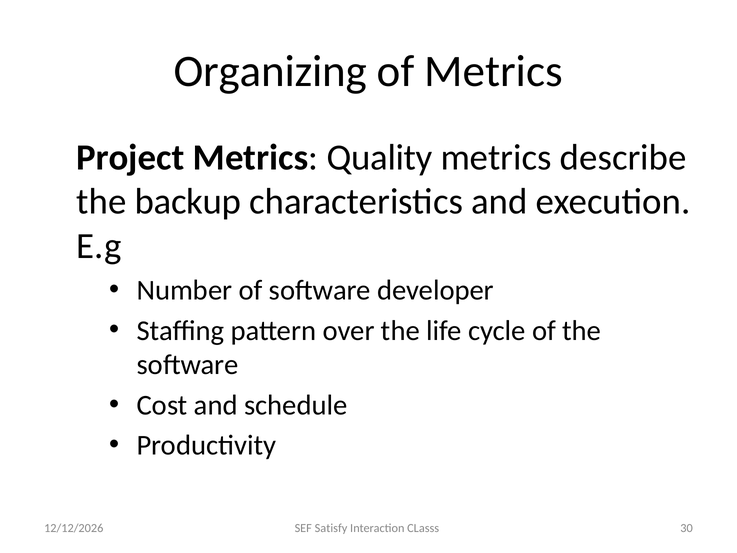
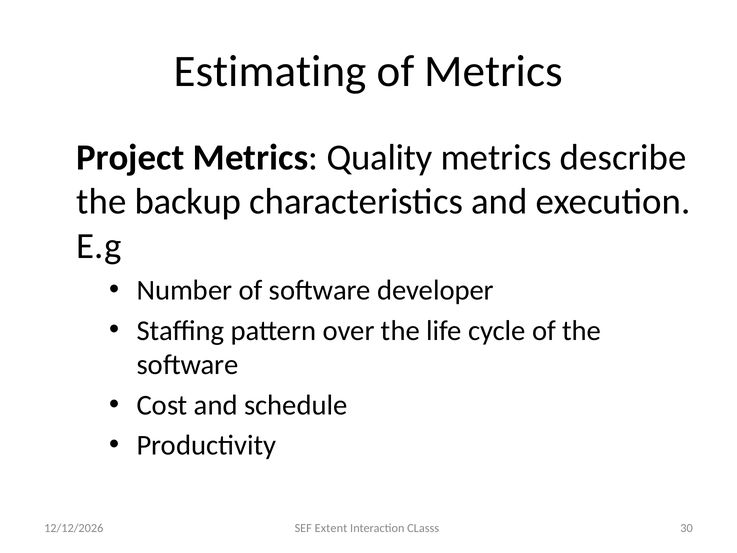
Organizing: Organizing -> Estimating
Satisfy: Satisfy -> Extent
